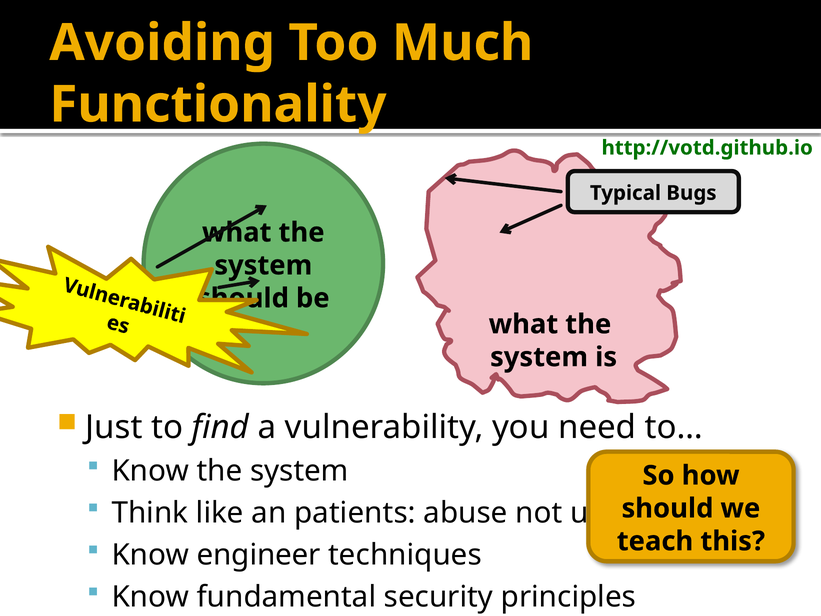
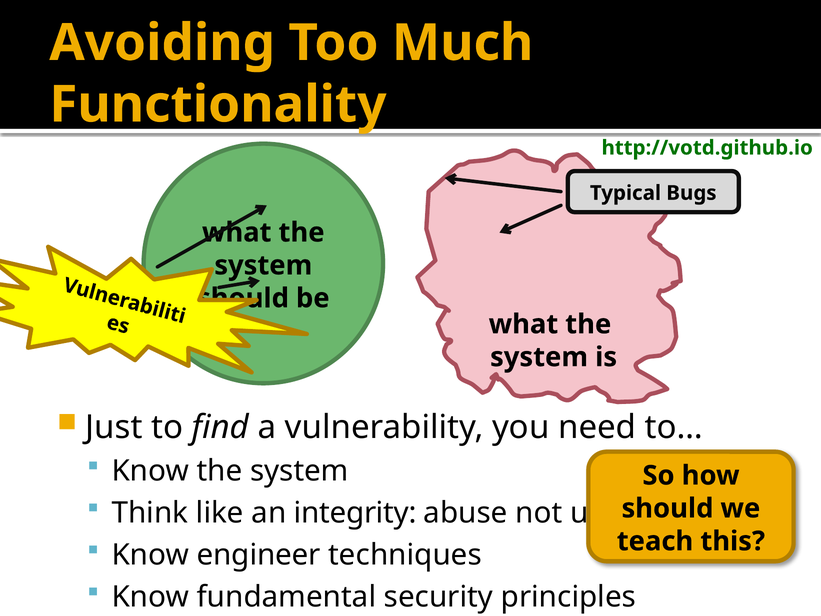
patients: patients -> integrity
